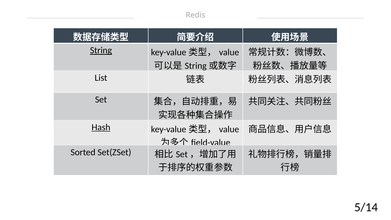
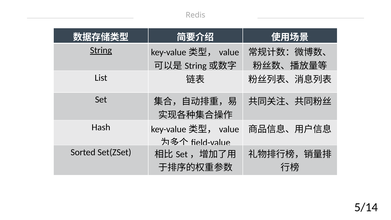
Hash underline: present -> none
